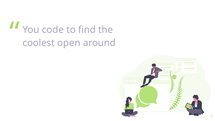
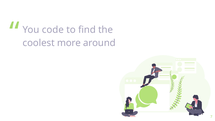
open: open -> more
